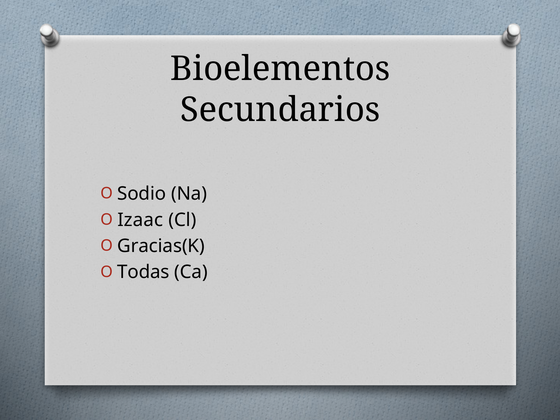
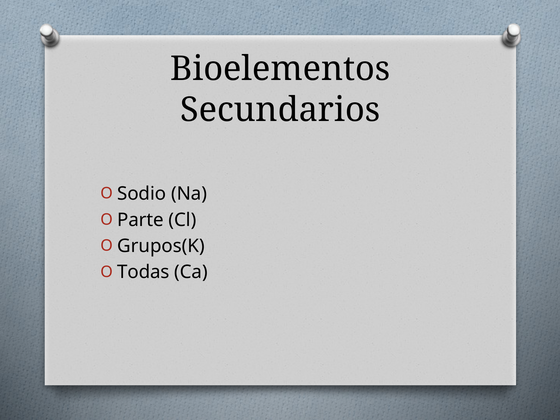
Izaac: Izaac -> Parte
Gracias(K: Gracias(K -> Grupos(K
